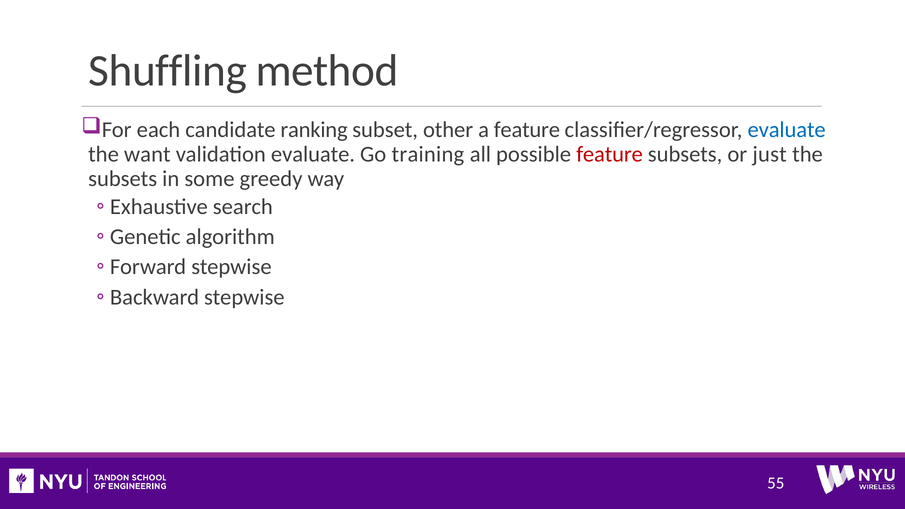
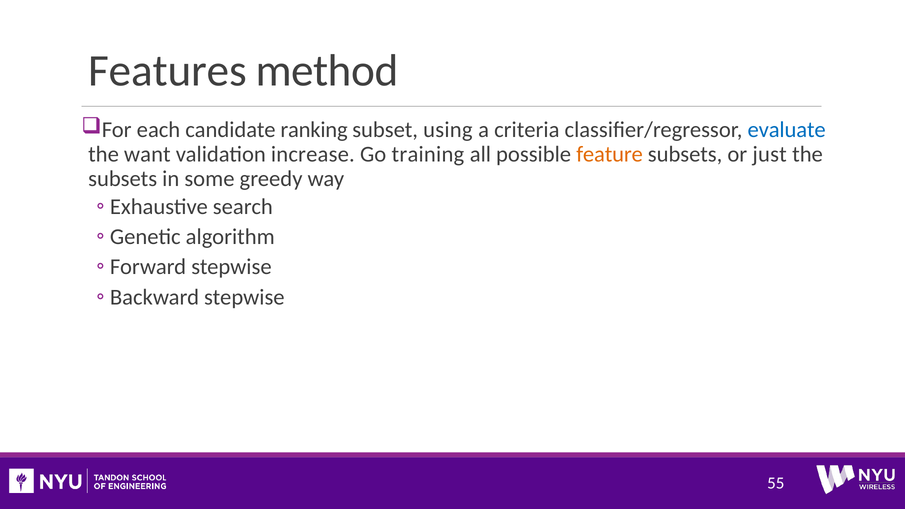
Shuffling: Shuffling -> Features
other: other -> using
a feature: feature -> criteria
validation evaluate: evaluate -> increase
feature at (610, 154) colour: red -> orange
